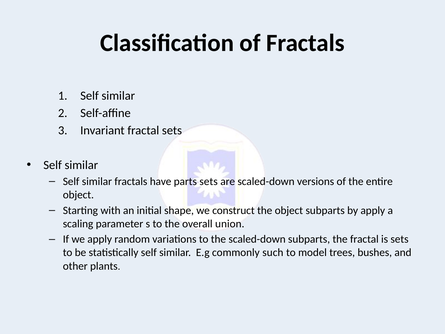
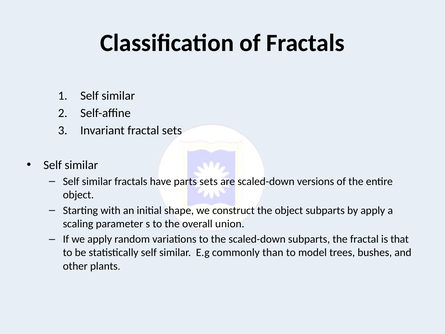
is sets: sets -> that
such: such -> than
